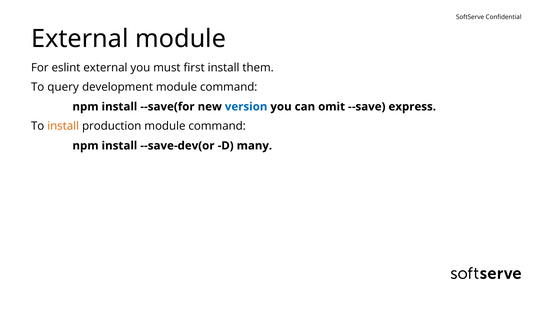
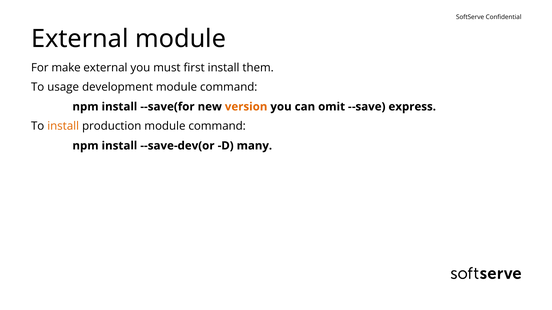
eslint: eslint -> make
query: query -> usage
version colour: blue -> orange
